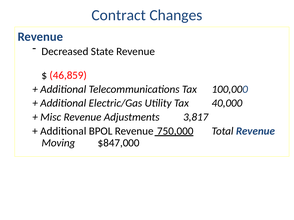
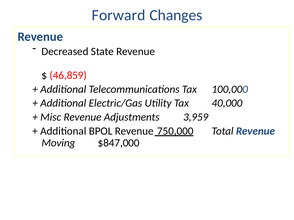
Contract: Contract -> Forward
3,817: 3,817 -> 3,959
